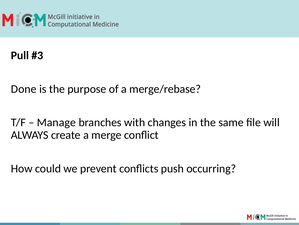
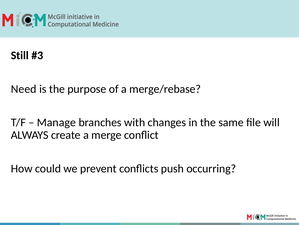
Pull: Pull -> Still
Done: Done -> Need
